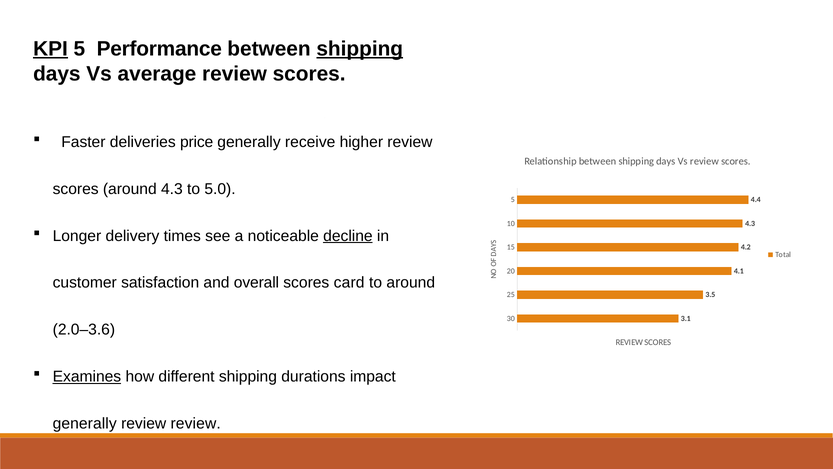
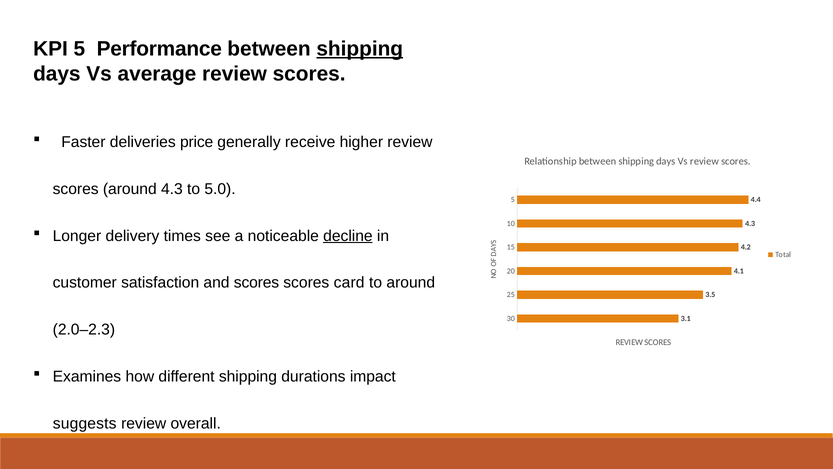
KPI underline: present -> none
and overall: overall -> scores
2.0–3.6: 2.0–3.6 -> 2.0–2.3
Examines underline: present -> none
generally at (85, 423): generally -> suggests
review review: review -> overall
